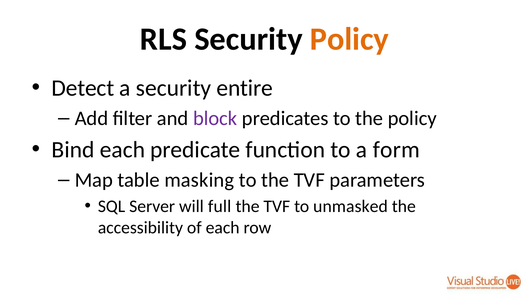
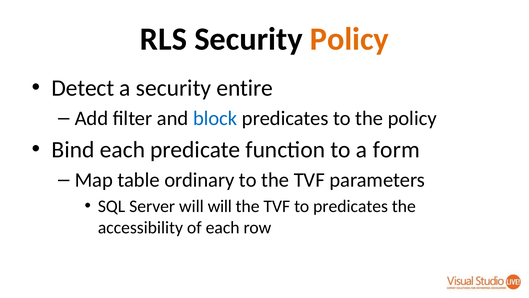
block colour: purple -> blue
masking: masking -> ordinary
will full: full -> will
to unmasked: unmasked -> predicates
